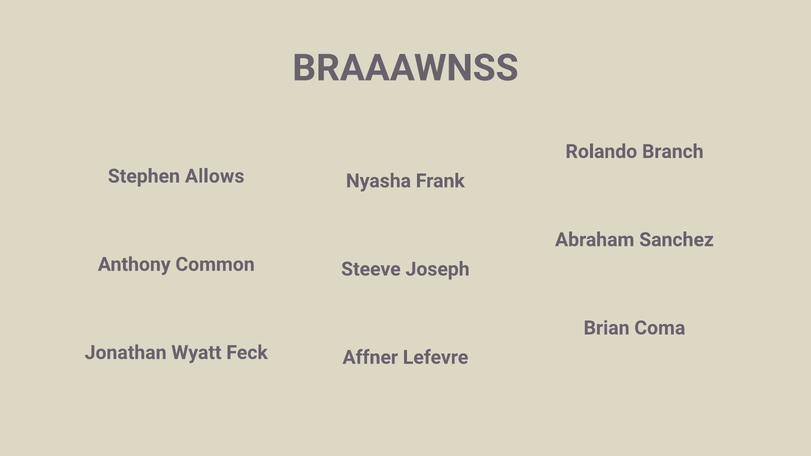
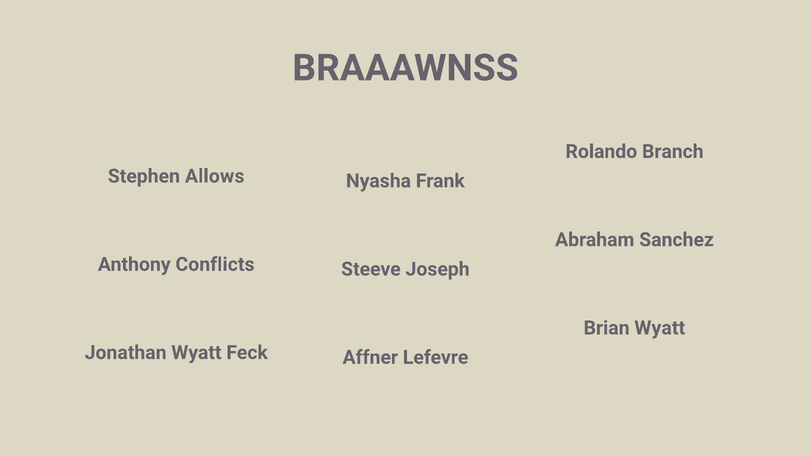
Common: Common -> Conflicts
Brian Coma: Coma -> Wyatt
